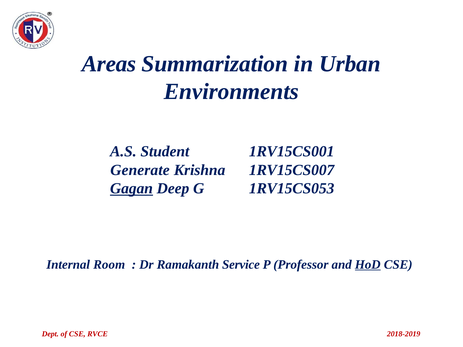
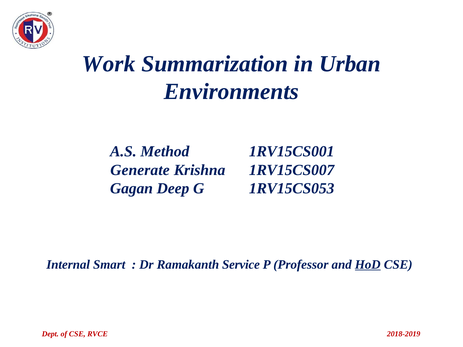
Areas: Areas -> Work
Student: Student -> Method
Gagan underline: present -> none
Room: Room -> Smart
